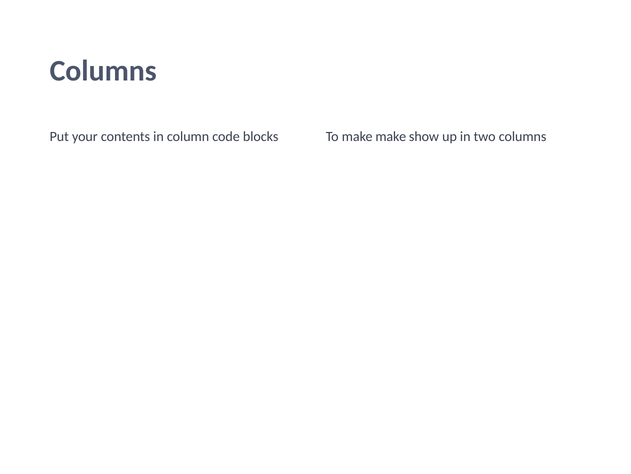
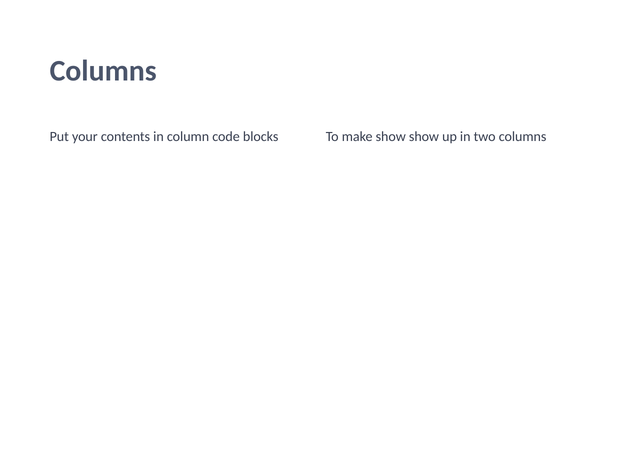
make make: make -> show
